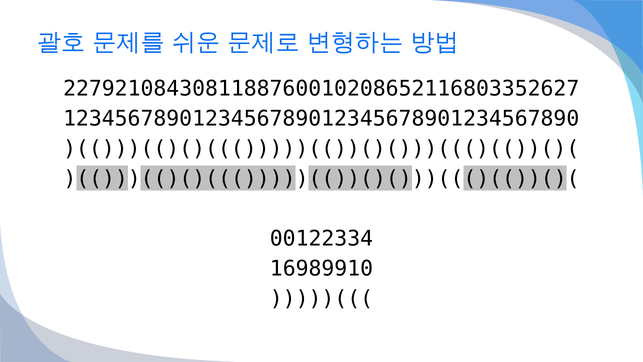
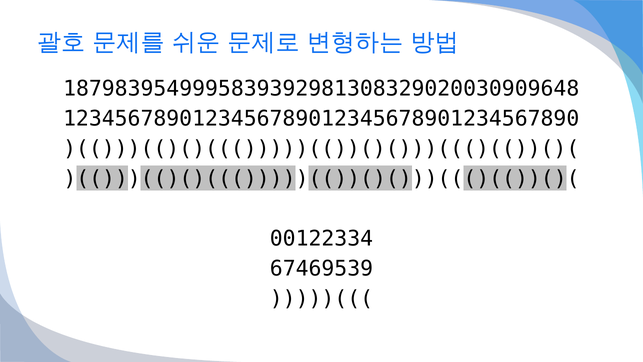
2279210843081188760010208652116803352627: 2279210843081188760010208652116803352627 -> 1879839549995839392981308329020030909648
16989910: 16989910 -> 67469539
